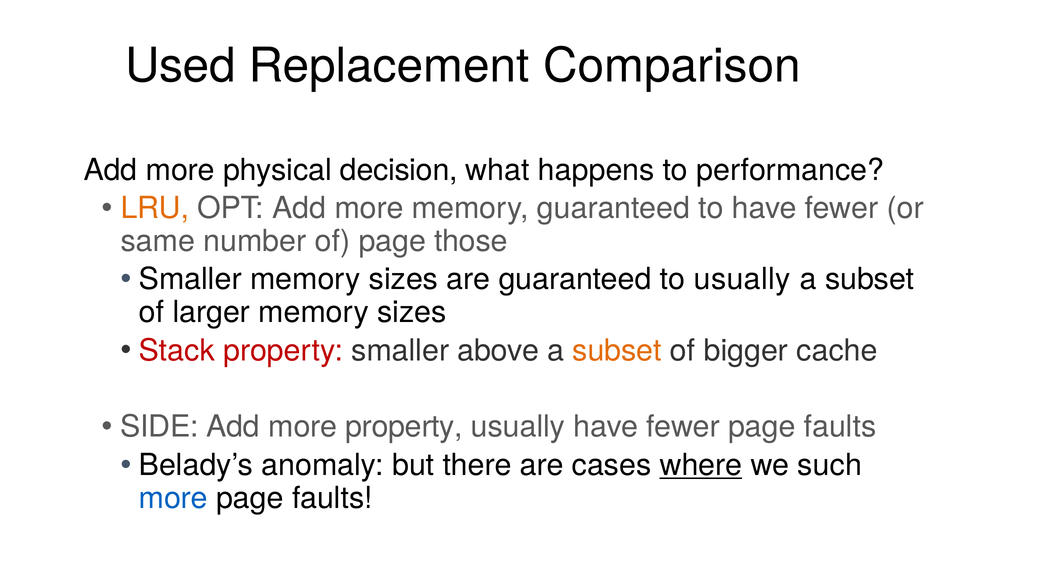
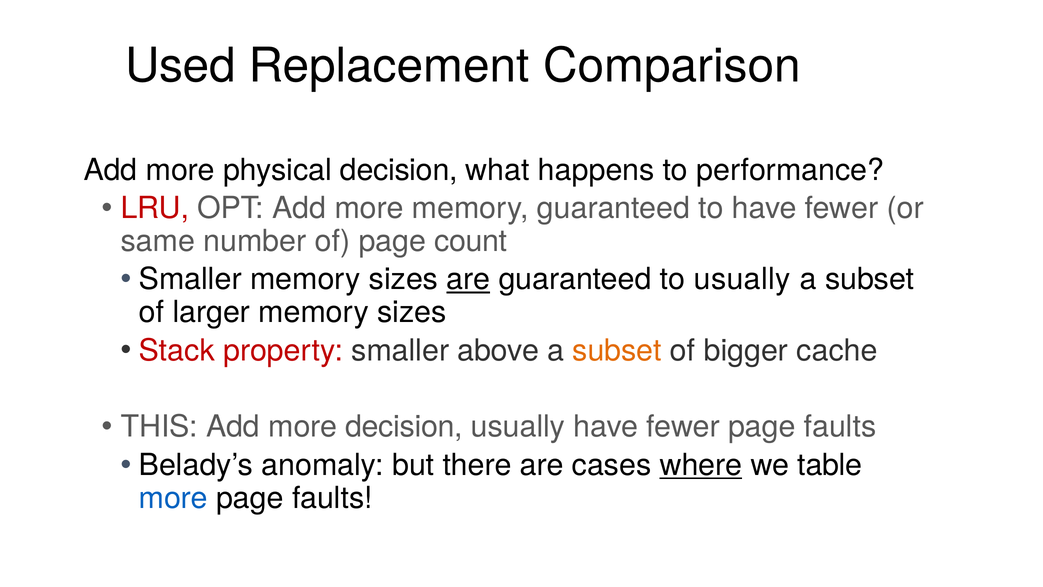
LRU colour: orange -> red
those: those -> count
are at (468, 279) underline: none -> present
SIDE: SIDE -> THIS
more property: property -> decision
such: such -> table
